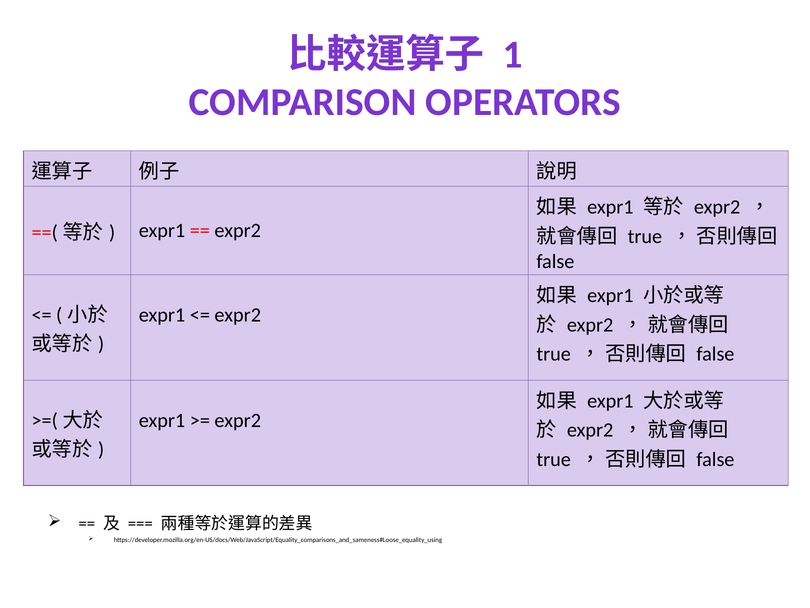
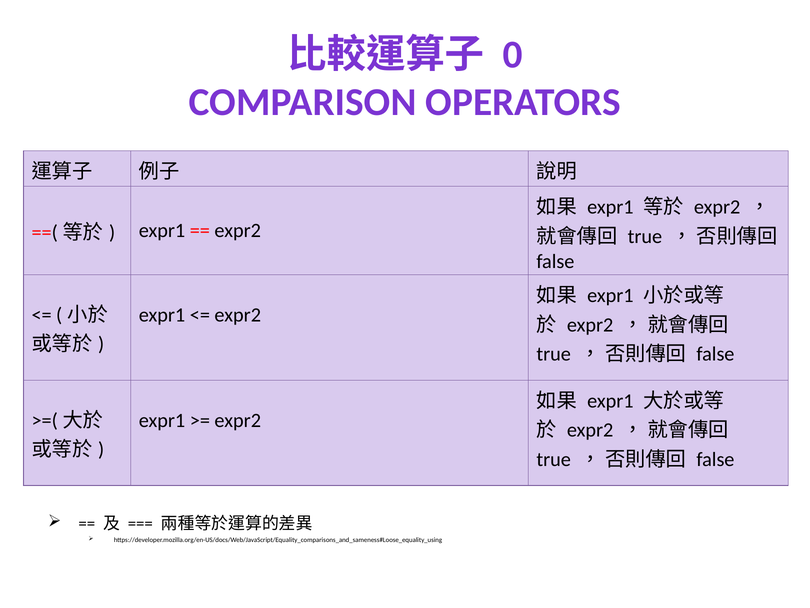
1: 1 -> 0
